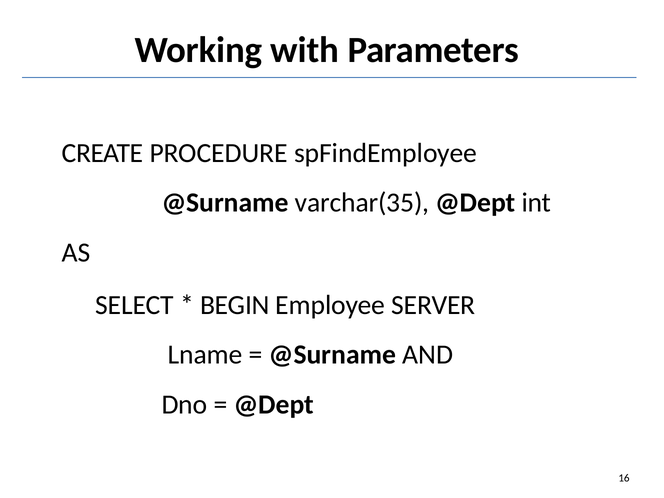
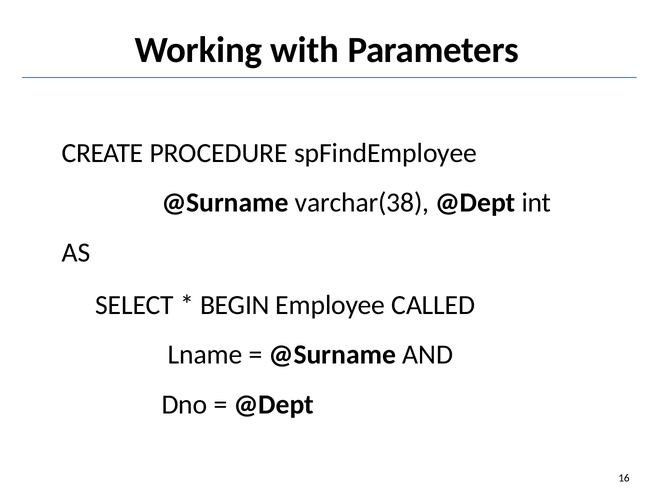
varchar(35: varchar(35 -> varchar(38
SERVER: SERVER -> CALLED
